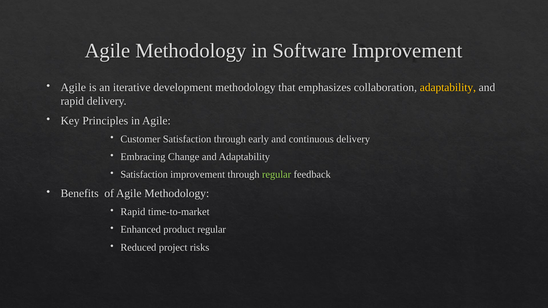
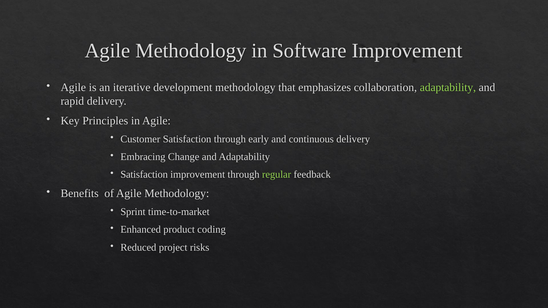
adaptability at (448, 88) colour: yellow -> light green
Rapid at (133, 212): Rapid -> Sprint
product regular: regular -> coding
